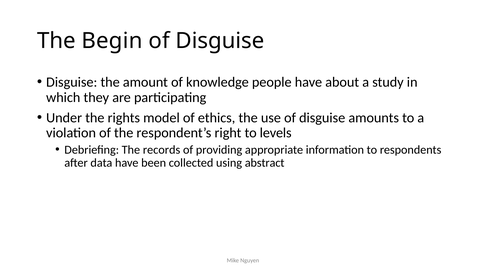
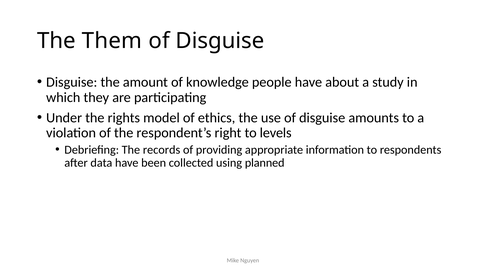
Begin: Begin -> Them
abstract: abstract -> planned
